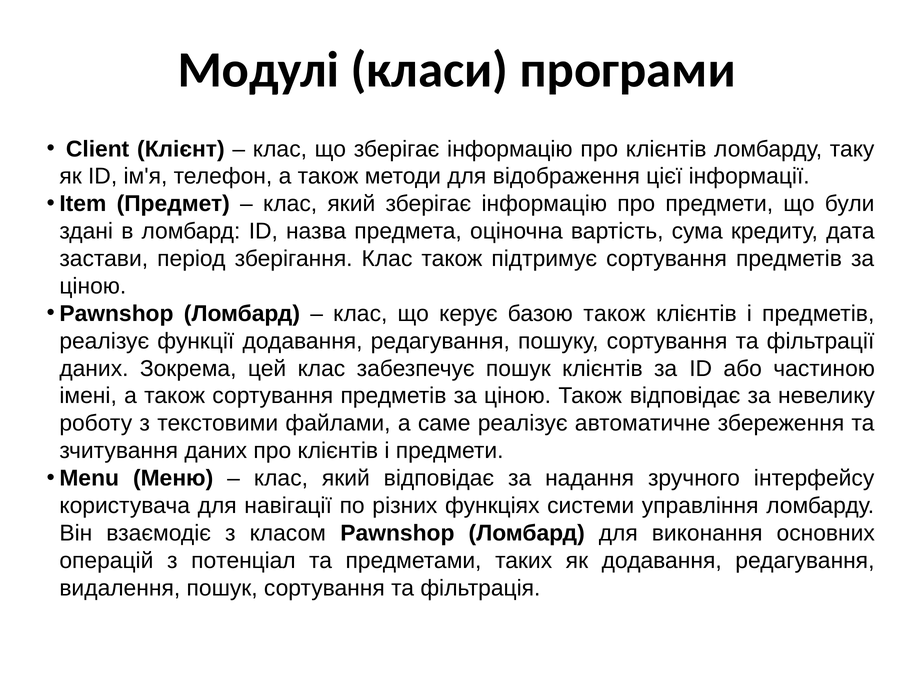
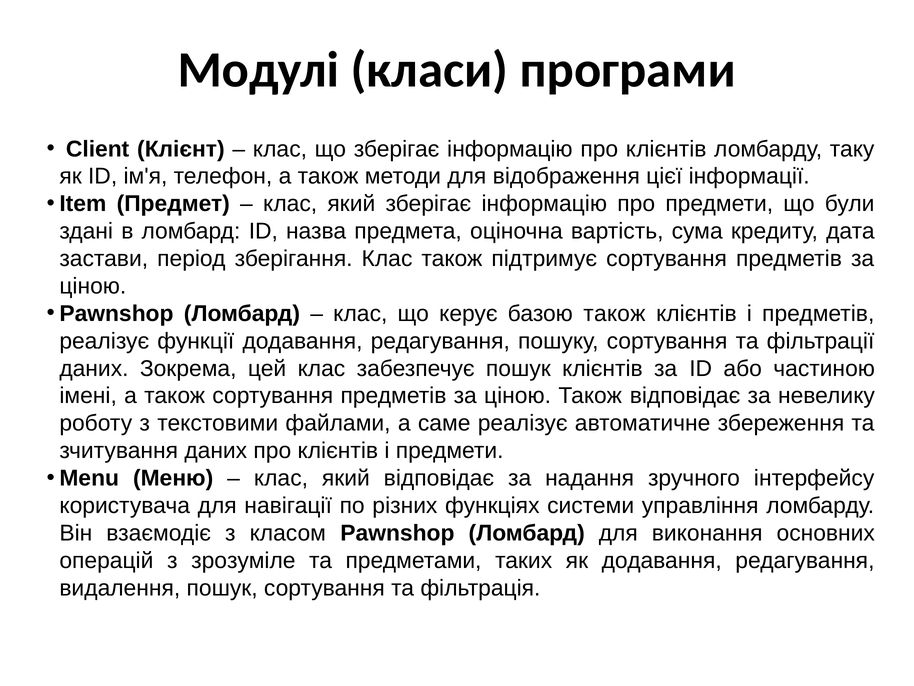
потенціал: потенціал -> зрозуміле
